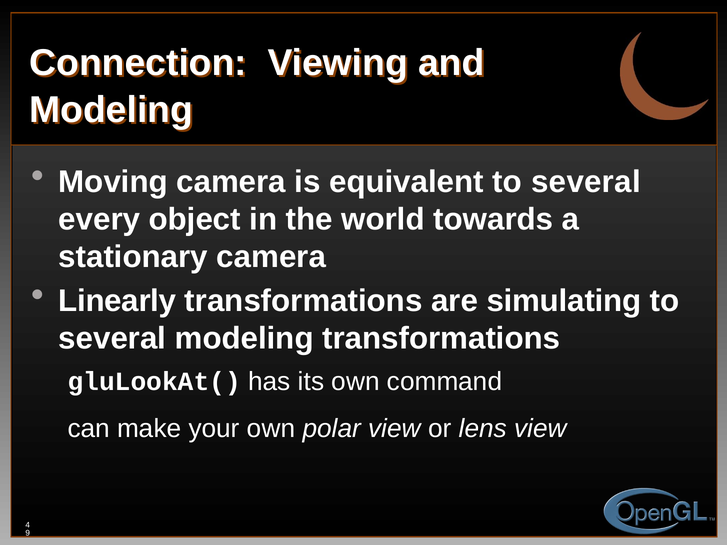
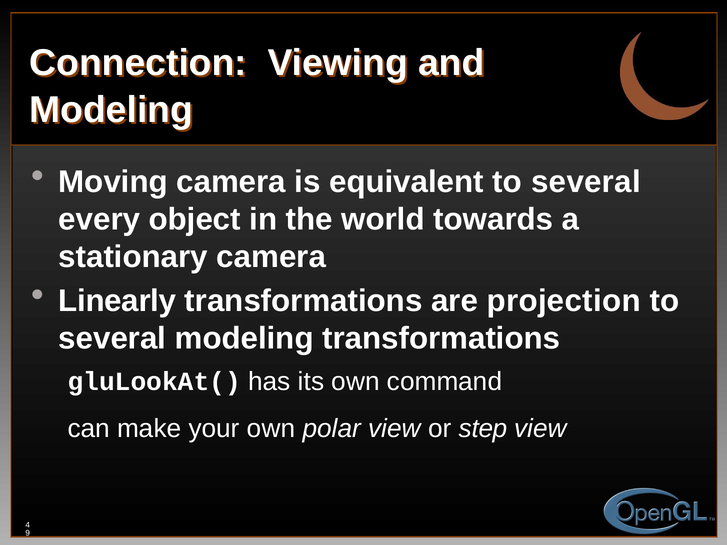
simulating: simulating -> projection
lens: lens -> step
